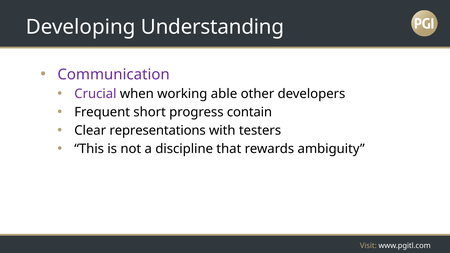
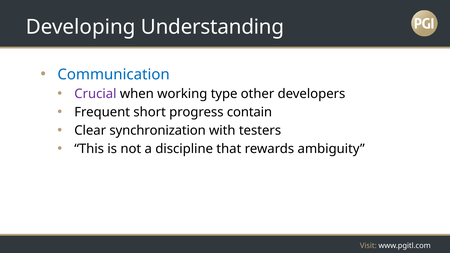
Communication colour: purple -> blue
able: able -> type
representations: representations -> synchronization
